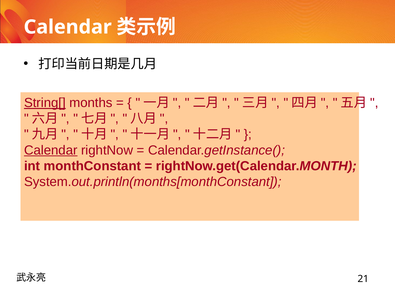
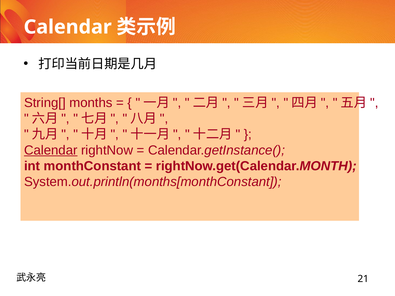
String[ underline: present -> none
